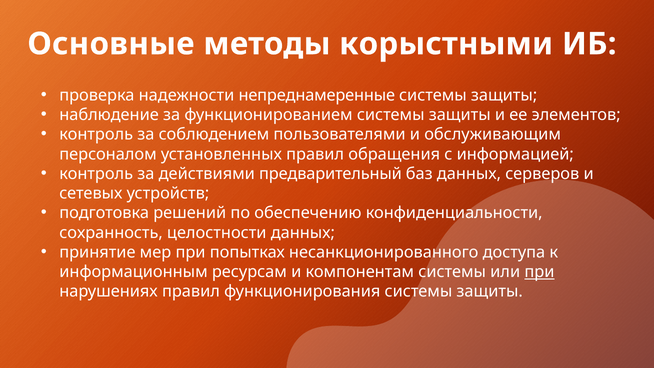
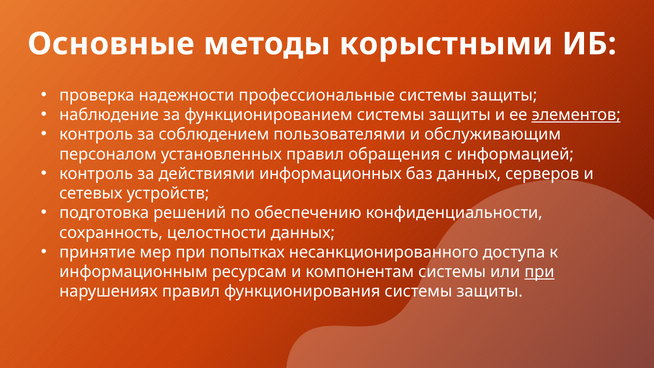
непреднамеренные: непреднамеренные -> профессиональные
элементов underline: none -> present
предварительный: предварительный -> информационных
